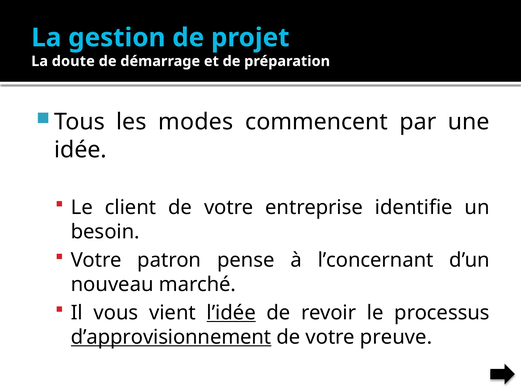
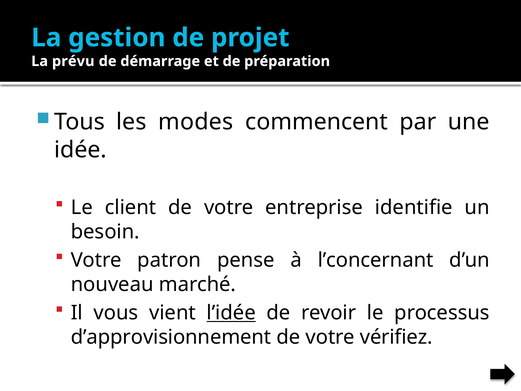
doute: doute -> prévu
d’approvisionnement underline: present -> none
preuve: preuve -> vérifiez
